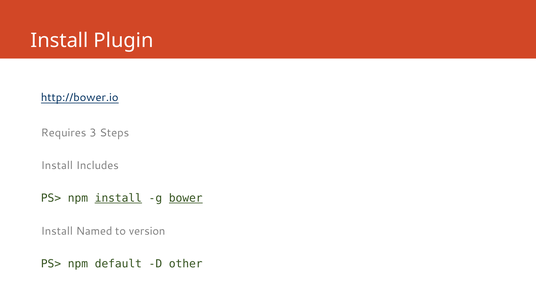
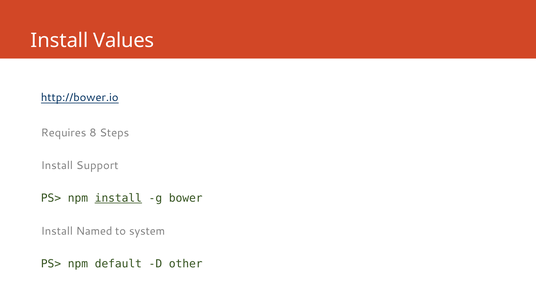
Plugin: Plugin -> Values
3: 3 -> 8
Includes: Includes -> Support
bower underline: present -> none
version: version -> system
